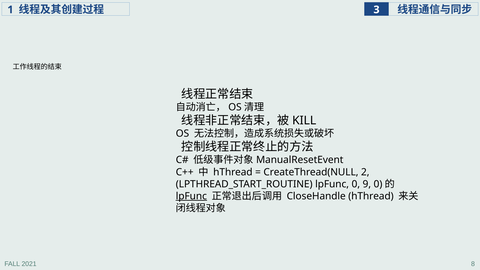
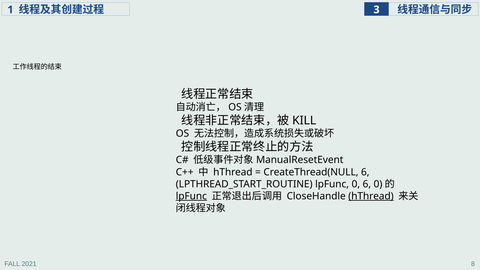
CreateThread(NULL 2: 2 -> 6
0 9: 9 -> 6
hThread at (371, 196) underline: none -> present
